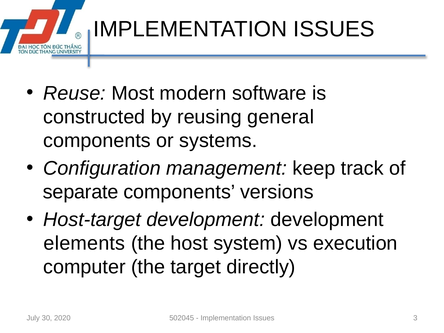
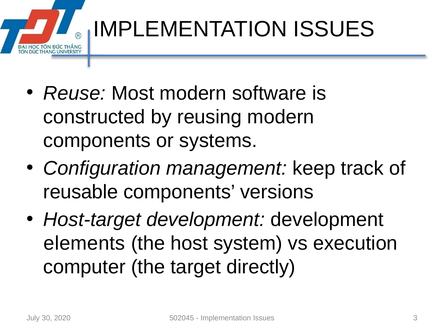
reusing general: general -> modern
separate: separate -> reusable
